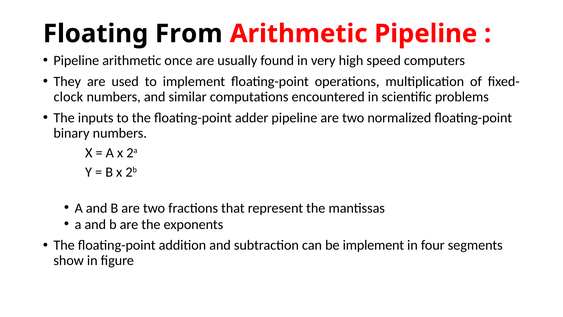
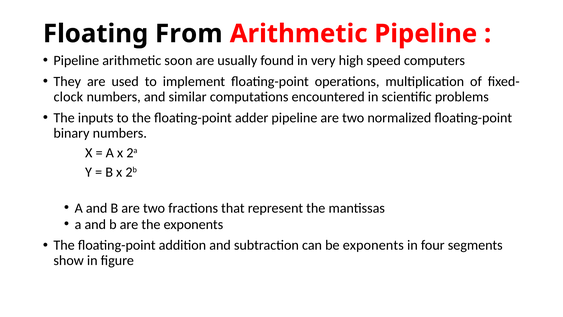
once: once -> soon
be implement: implement -> exponents
